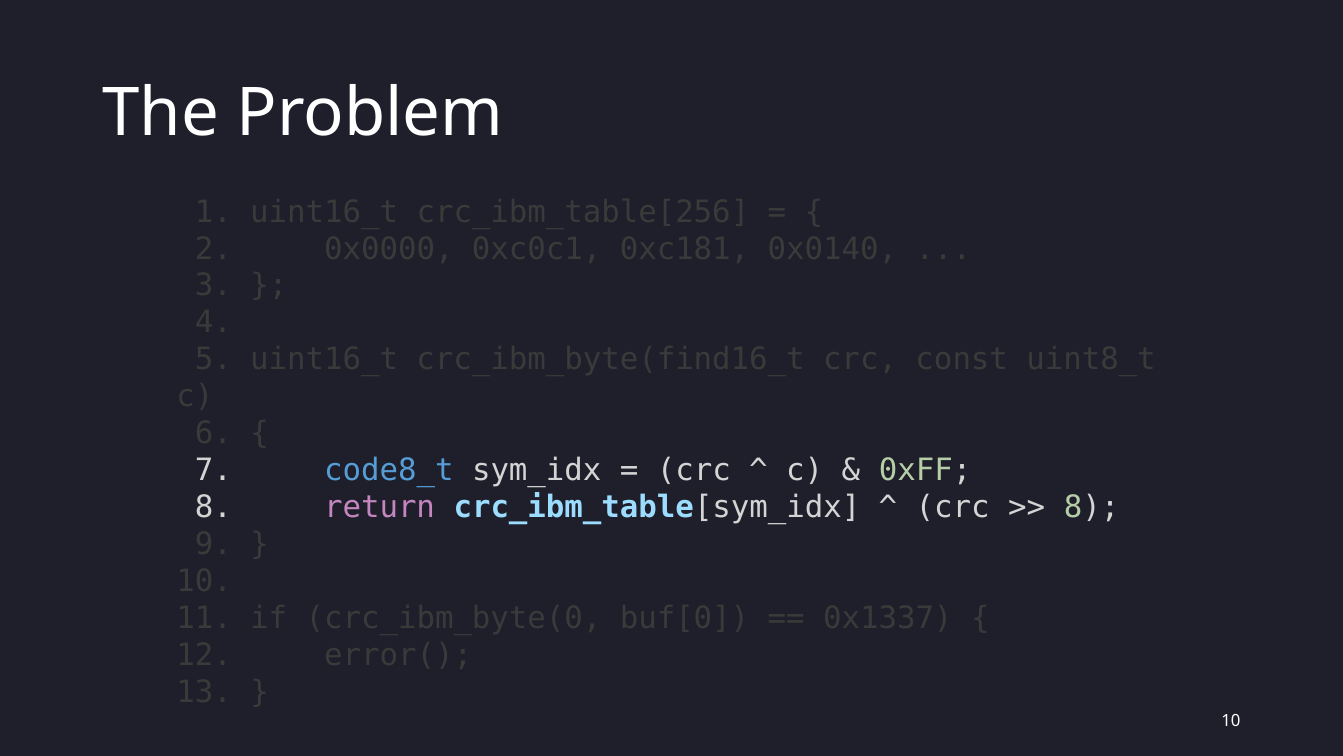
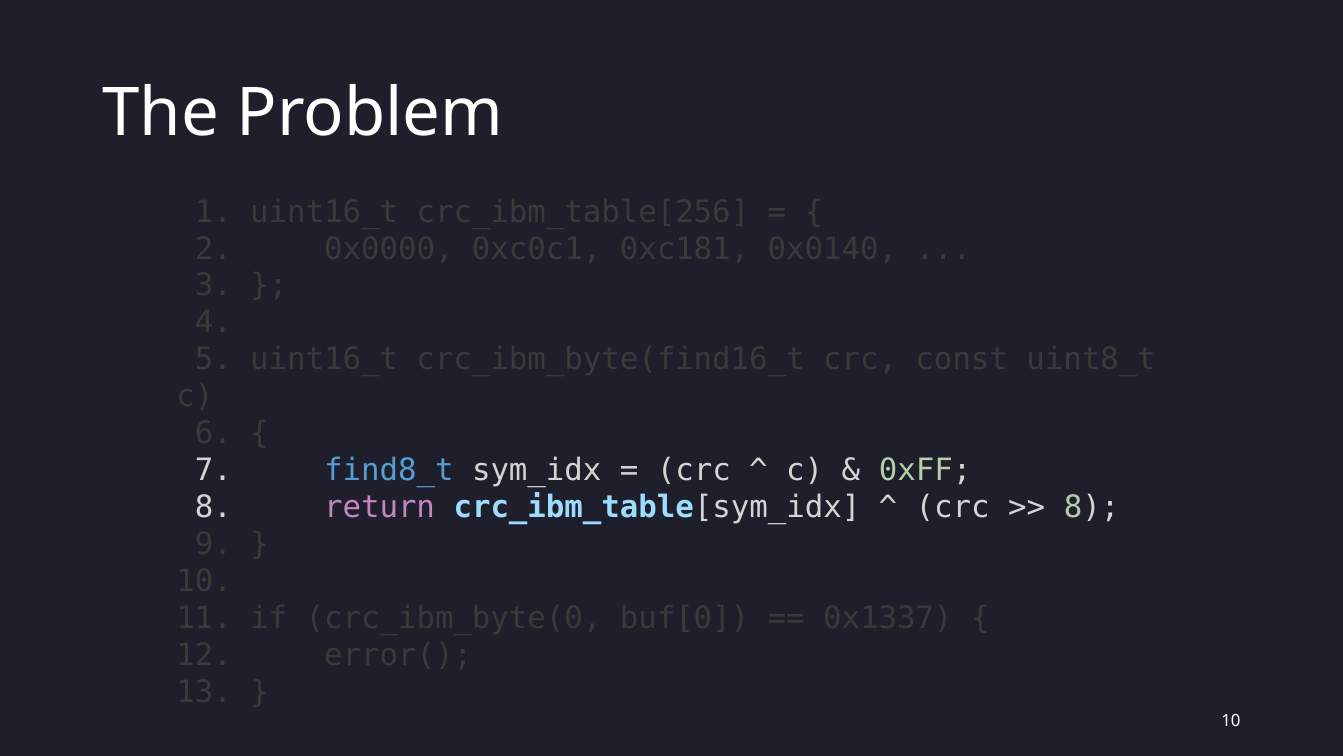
code8_t: code8_t -> find8_t
